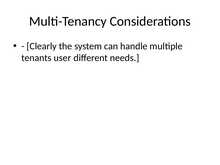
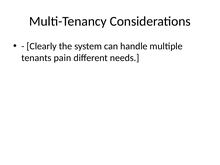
user: user -> pain
